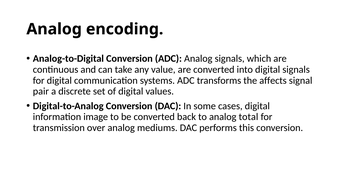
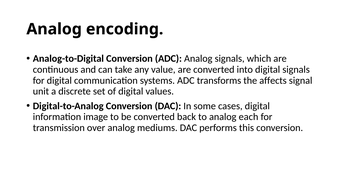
pair: pair -> unit
total: total -> each
